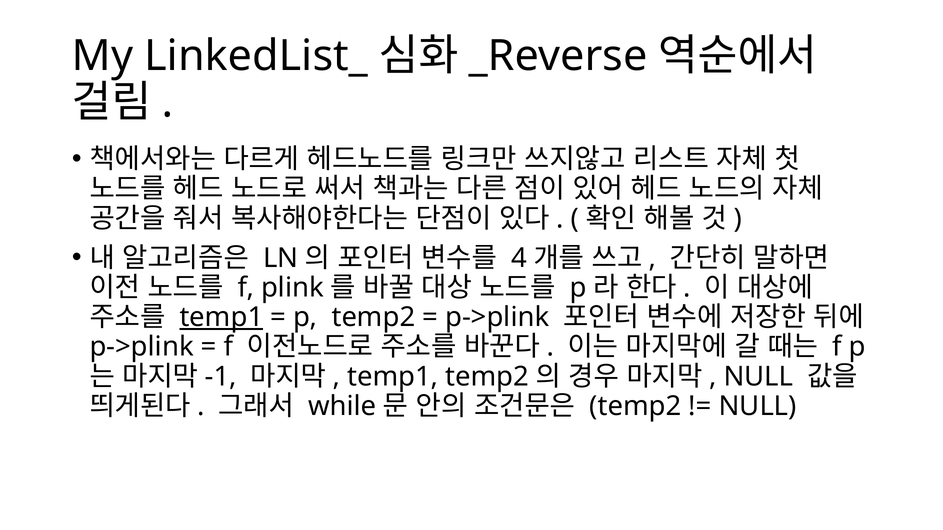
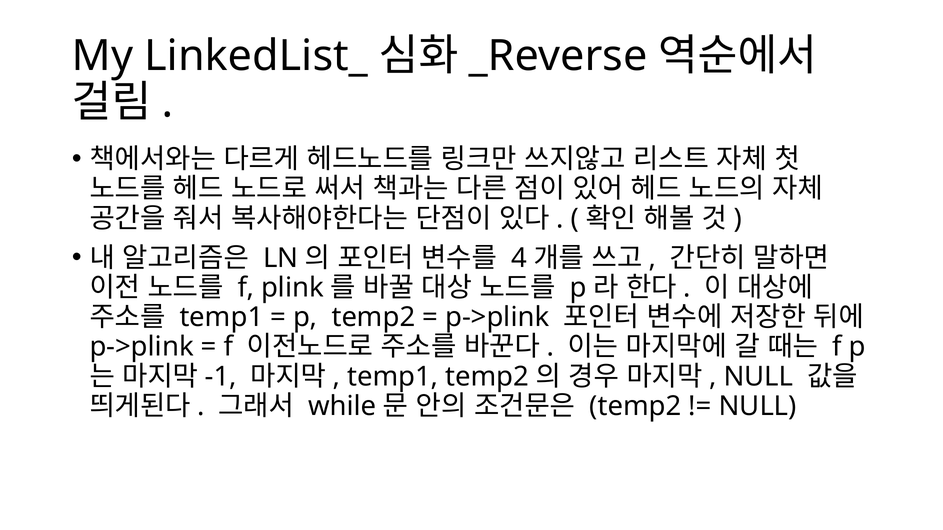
temp1 at (221, 317) underline: present -> none
